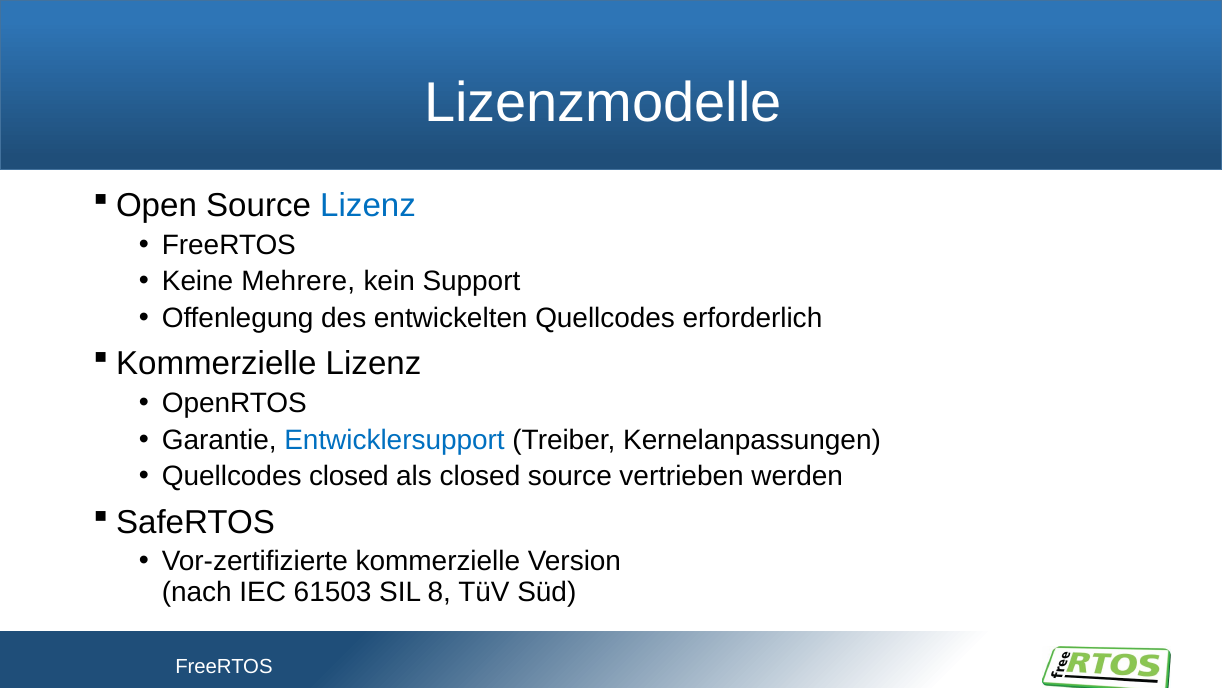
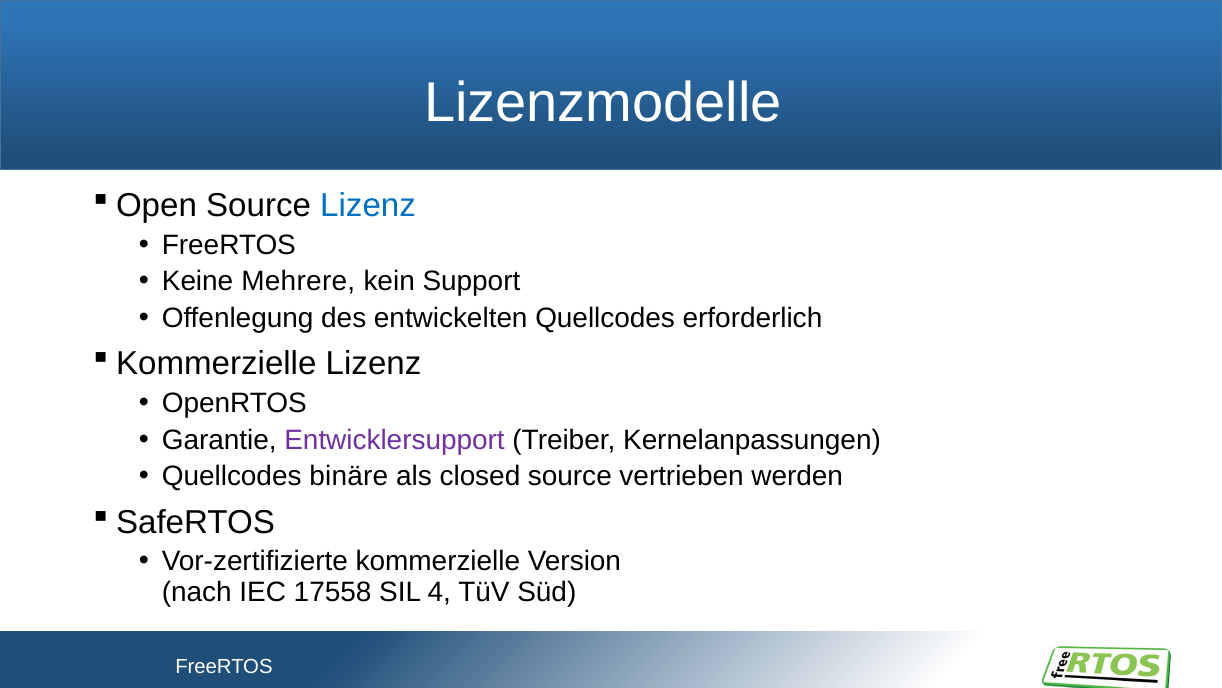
Entwicklersupport colour: blue -> purple
Quellcodes closed: closed -> binäre
61503: 61503 -> 17558
8: 8 -> 4
